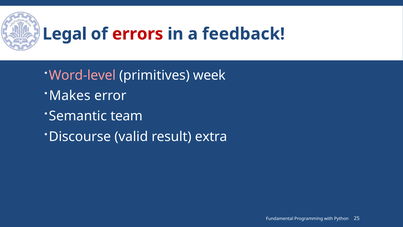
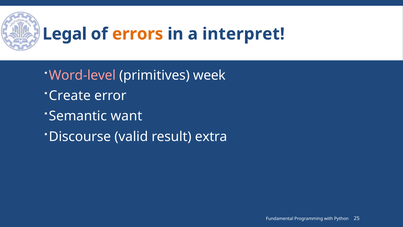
errors colour: red -> orange
feedback: feedback -> interpret
Makes: Makes -> Create
team: team -> want
